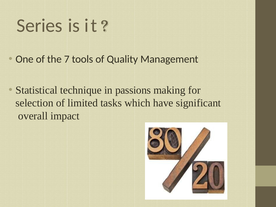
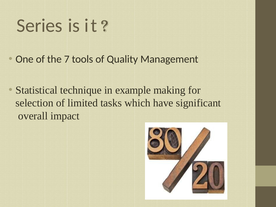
passions: passions -> example
